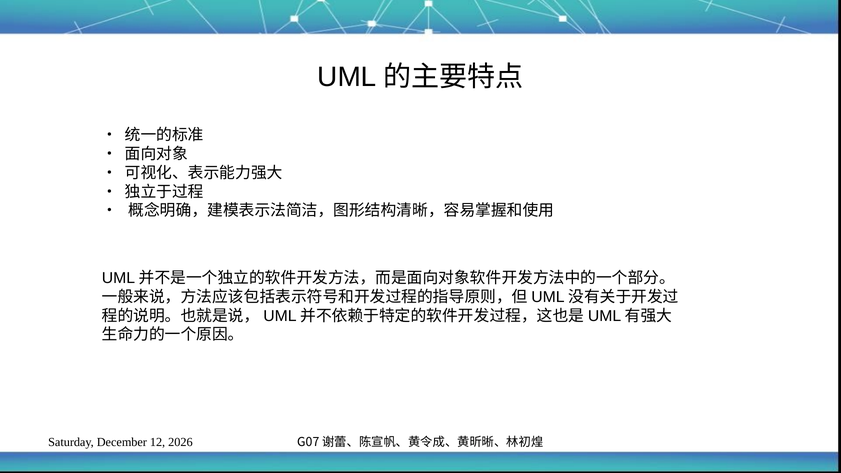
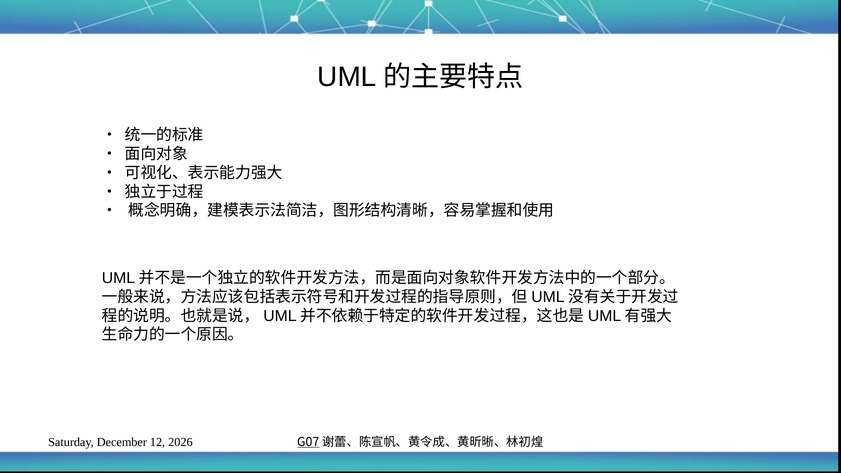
G07 underline: none -> present
